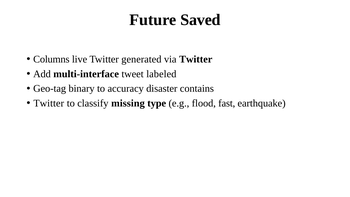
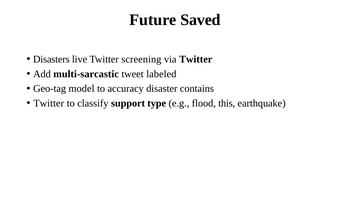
Columns: Columns -> Disasters
generated: generated -> screening
multi-interface: multi-interface -> multi-sarcastic
binary: binary -> model
missing: missing -> support
fast: fast -> this
